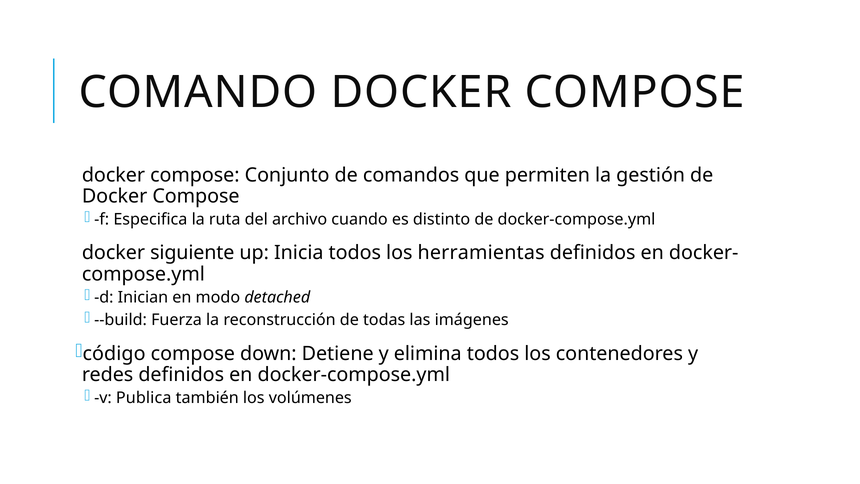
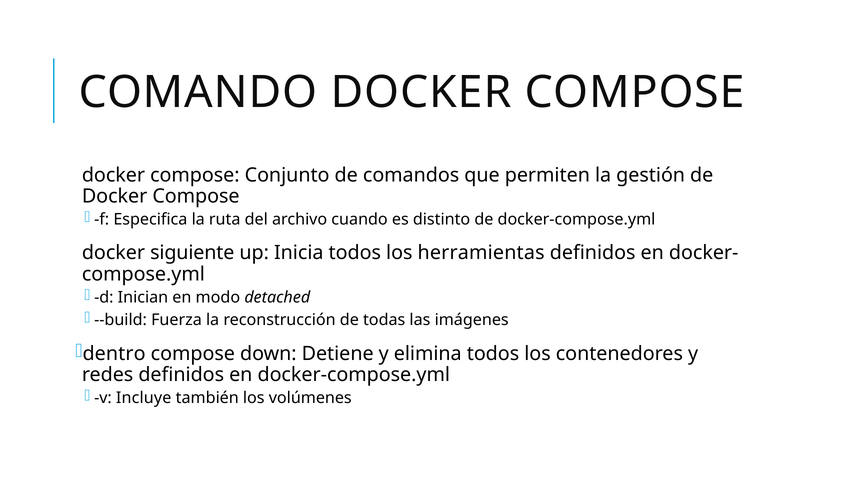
código: código -> dentro
Publica: Publica -> Incluye
